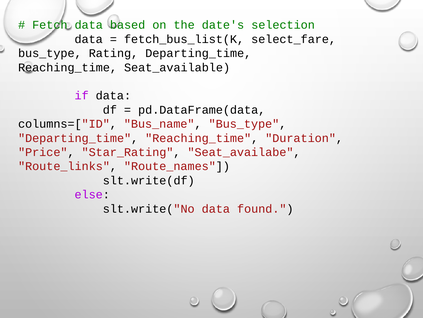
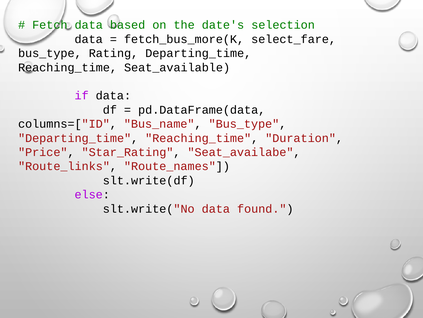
fetch_bus_list(K: fetch_bus_list(K -> fetch_bus_more(K
